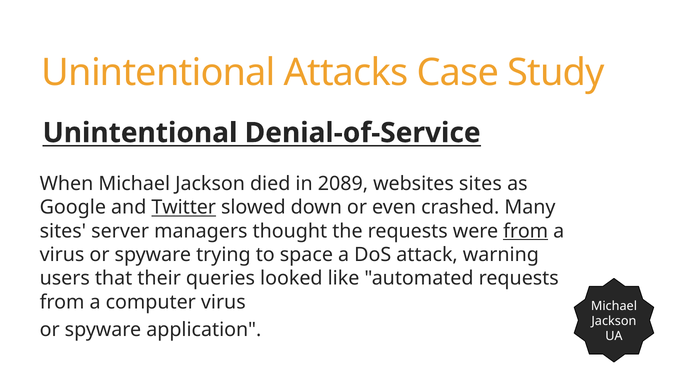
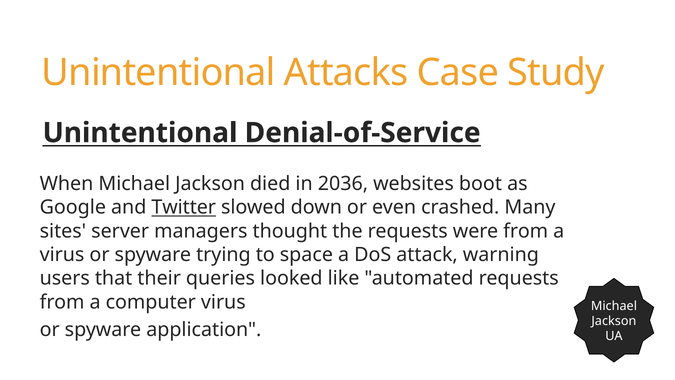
2089: 2089 -> 2036
websites sites: sites -> boot
from at (526, 231) underline: present -> none
